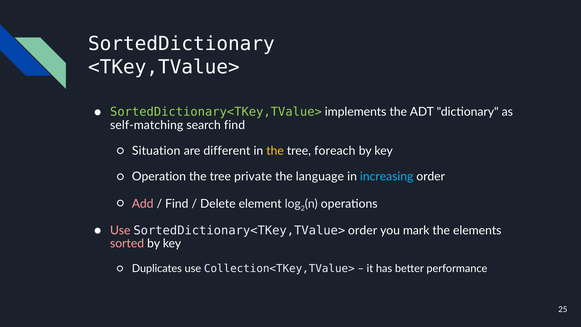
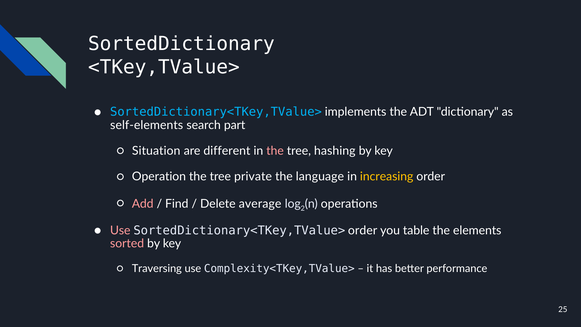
SortedDictionary<TKey,TValue> at (216, 112) colour: light green -> light blue
self-matching: self-matching -> self-elements
search find: find -> part
the at (275, 151) colour: yellow -> pink
foreach: foreach -> hashing
increasing colour: light blue -> yellow
element: element -> average
mark: mark -> table
Duplicates: Duplicates -> Traversing
Collection<TKey,TValue>: Collection<TKey,TValue> -> Complexity<TKey,TValue>
